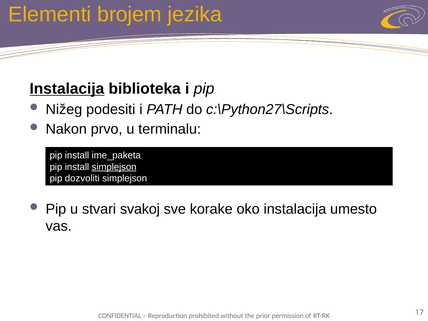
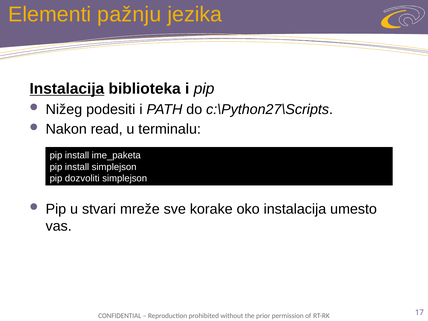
brojem: brojem -> pažnju
prvo: prvo -> read
simplejson at (114, 167) underline: present -> none
svakoj: svakoj -> mreže
